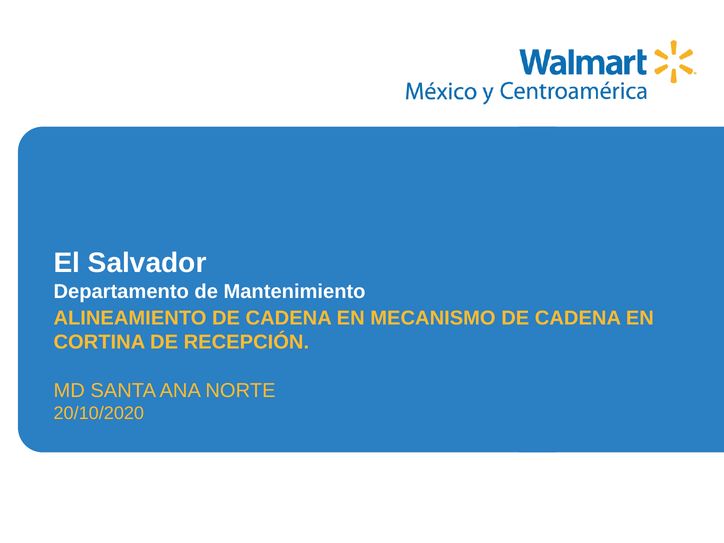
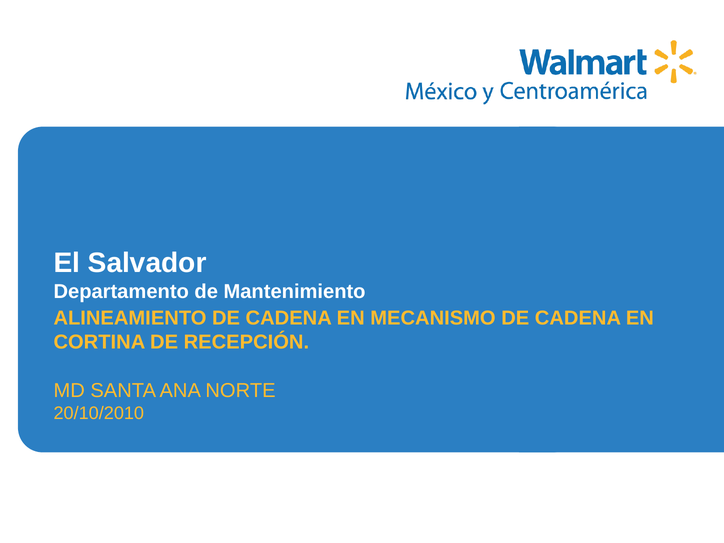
20/10/2020: 20/10/2020 -> 20/10/2010
